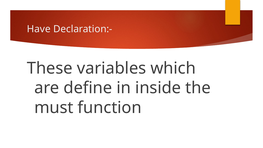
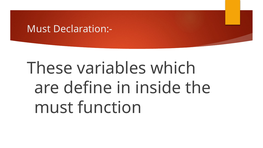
Have at (39, 29): Have -> Must
